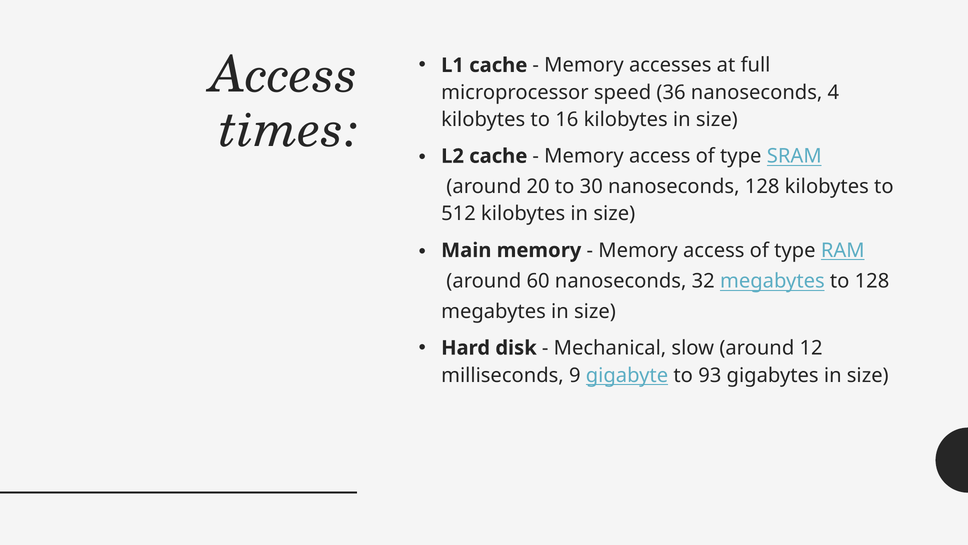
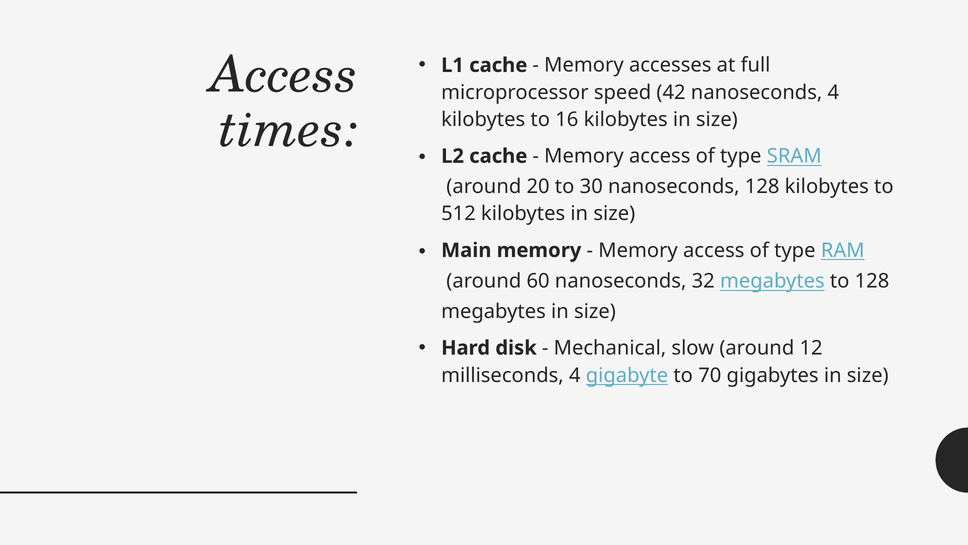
36: 36 -> 42
milliseconds 9: 9 -> 4
93: 93 -> 70
